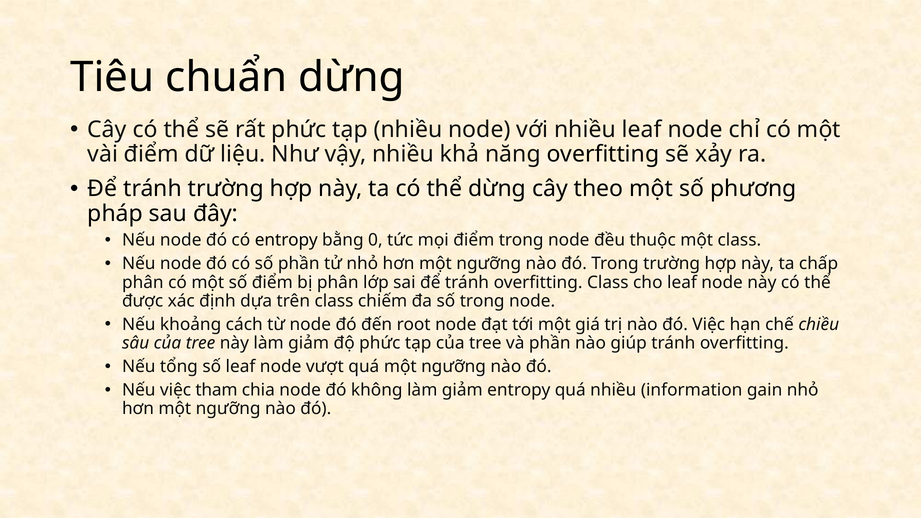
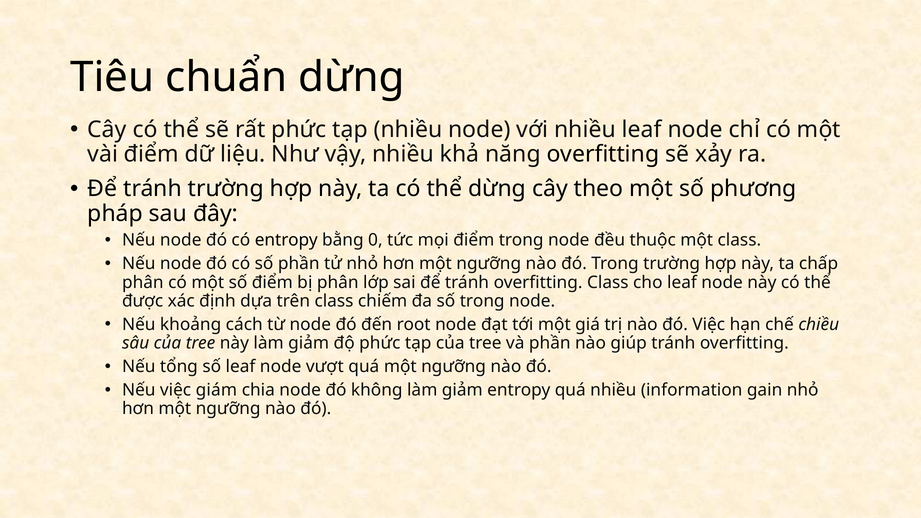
tham: tham -> giám
